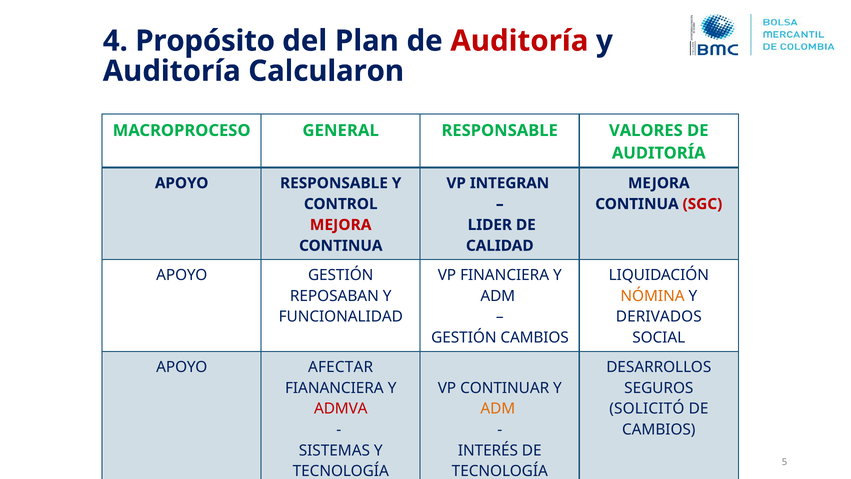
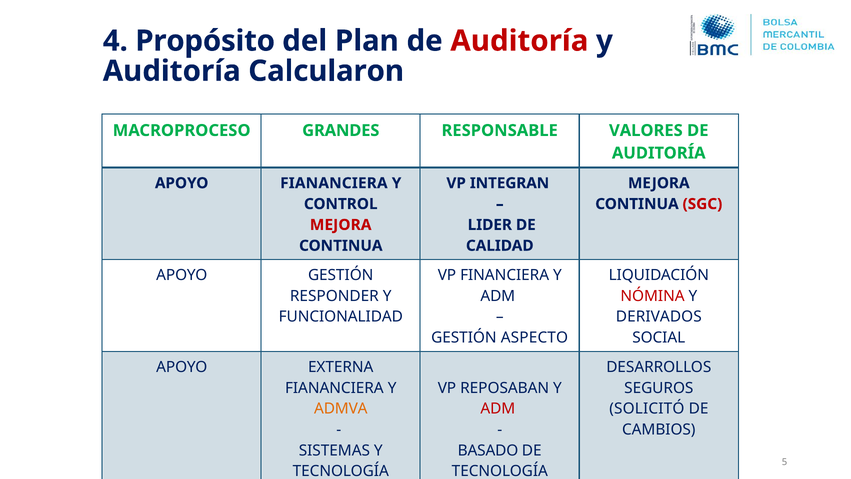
GENERAL: GENERAL -> GRANDES
APOYO RESPONSABLE: RESPONSABLE -> FIANANCIERA
REPOSABAN: REPOSABAN -> RESPONDER
NÓMINA colour: orange -> red
GESTIÓN CAMBIOS: CAMBIOS -> ASPECTO
AFECTAR: AFECTAR -> EXTERNA
CONTINUAR: CONTINUAR -> REPOSABAN
ADMVA colour: red -> orange
ADM at (498, 409) colour: orange -> red
INTERÉS: INTERÉS -> BASADO
